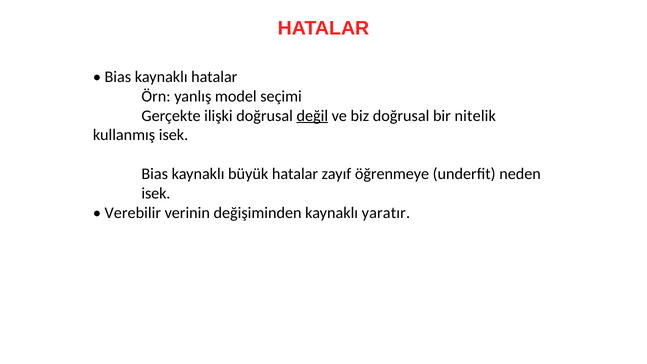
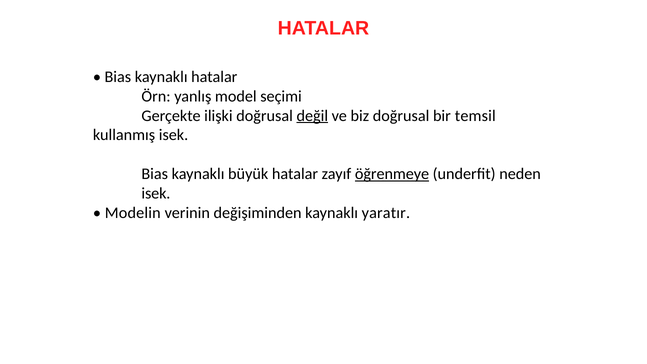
nitelik: nitelik -> temsil
öğrenmeye underline: none -> present
Verebilir: Verebilir -> Modelin
